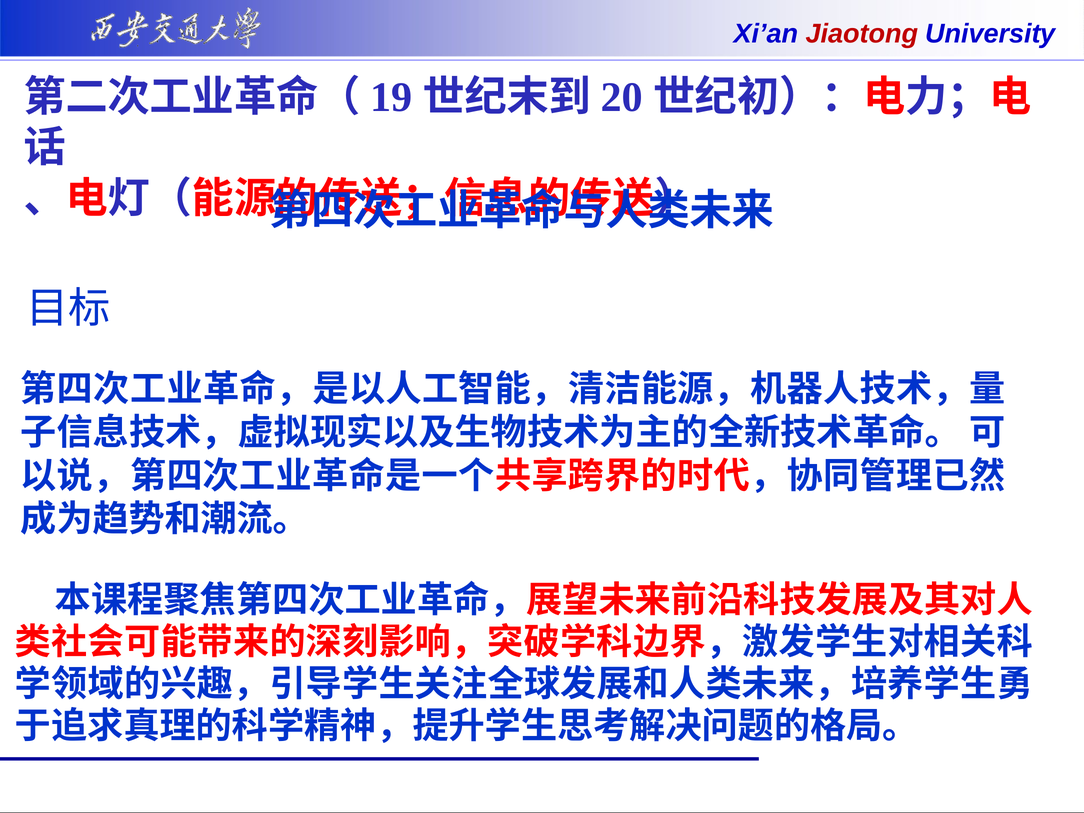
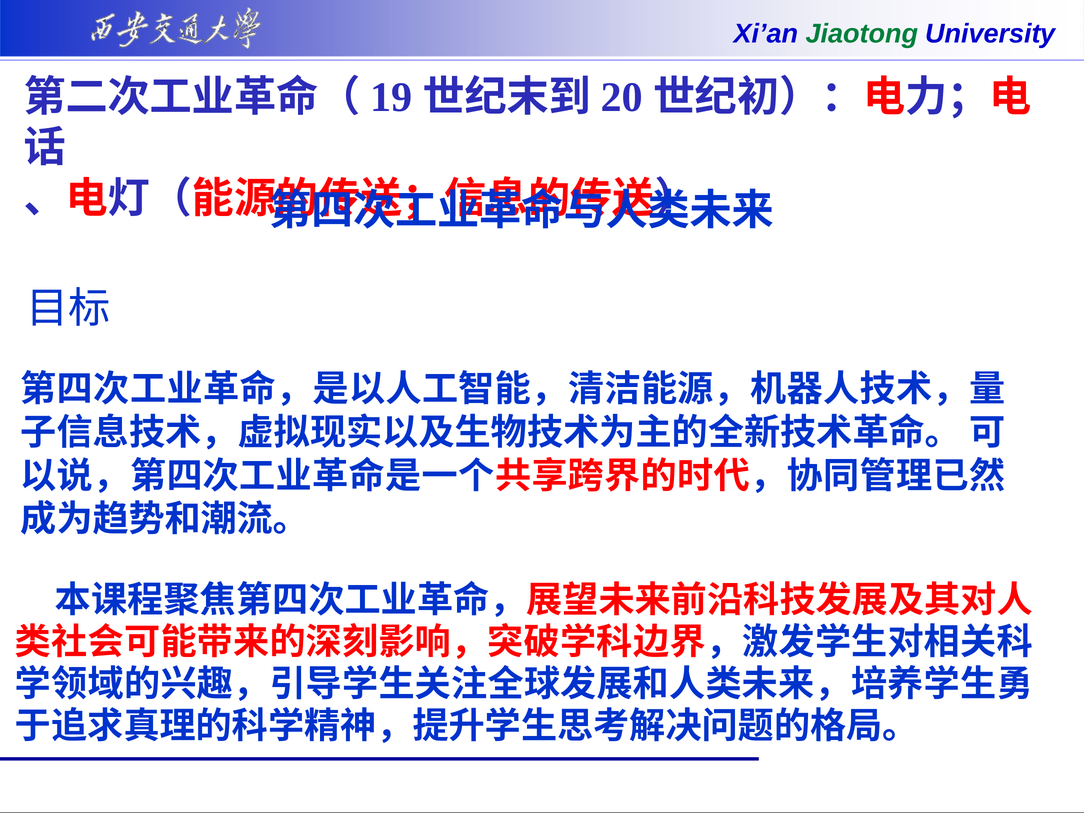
Jiaotong colour: red -> green
